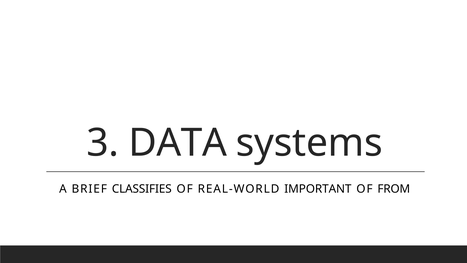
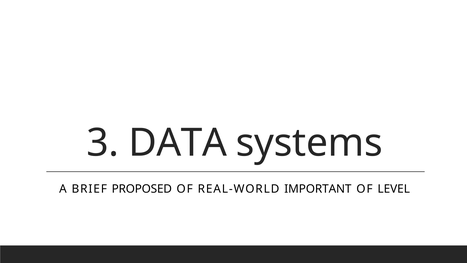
CLASSIFIES: CLASSIFIES -> PROPOSED
FROM: FROM -> LEVEL
